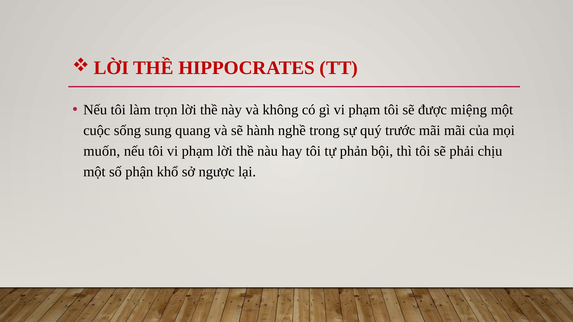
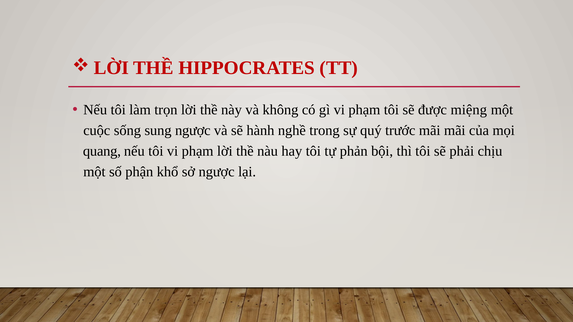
sung quang: quang -> ngược
muốn: muốn -> quang
